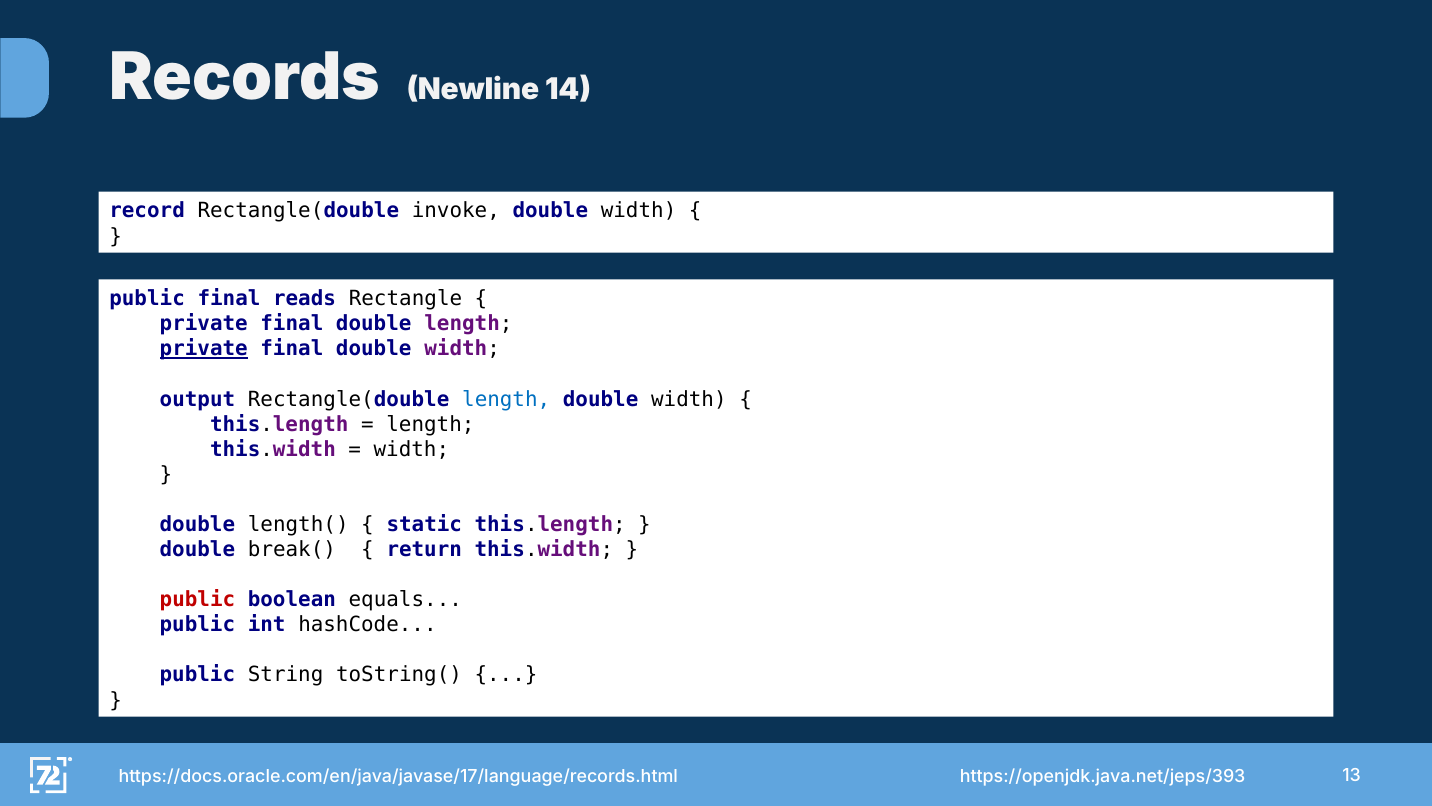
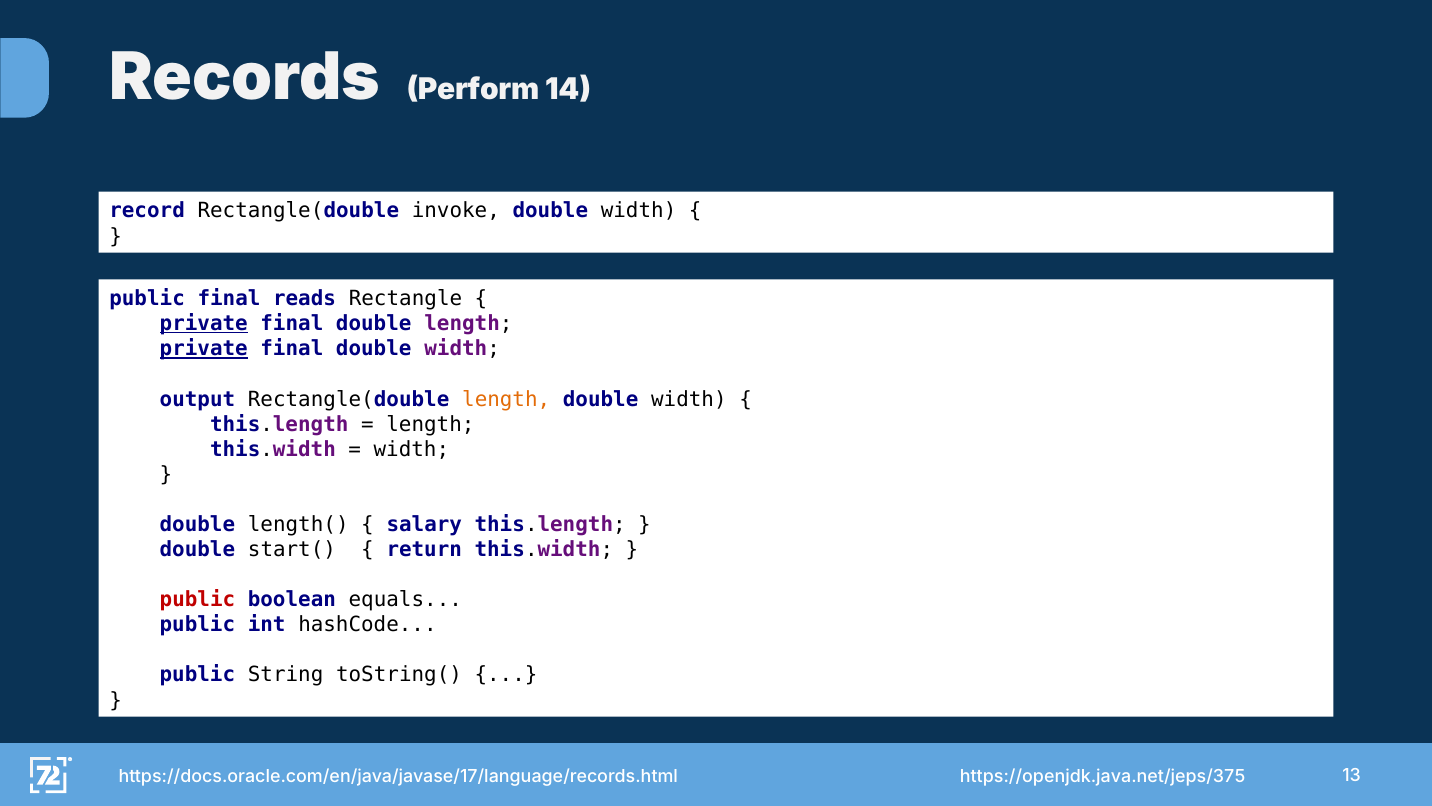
Newline: Newline -> Perform
private at (204, 324) underline: none -> present
length at (506, 399) colour: blue -> orange
static: static -> salary
break(: break( -> start(
https://openjdk.java.net/jeps/393: https://openjdk.java.net/jeps/393 -> https://openjdk.java.net/jeps/375
